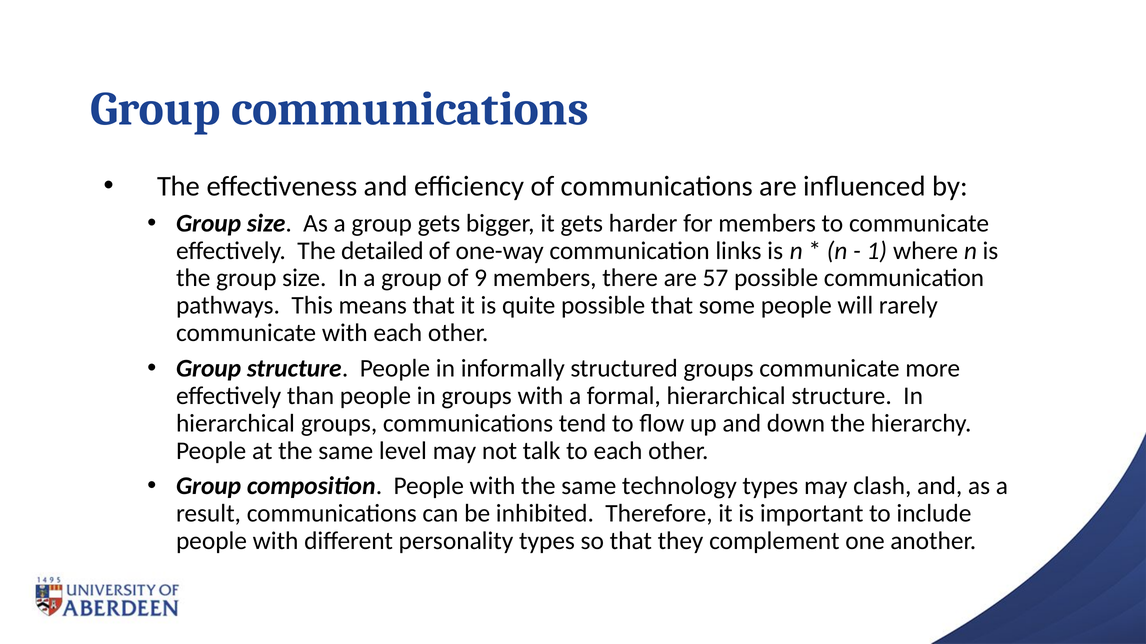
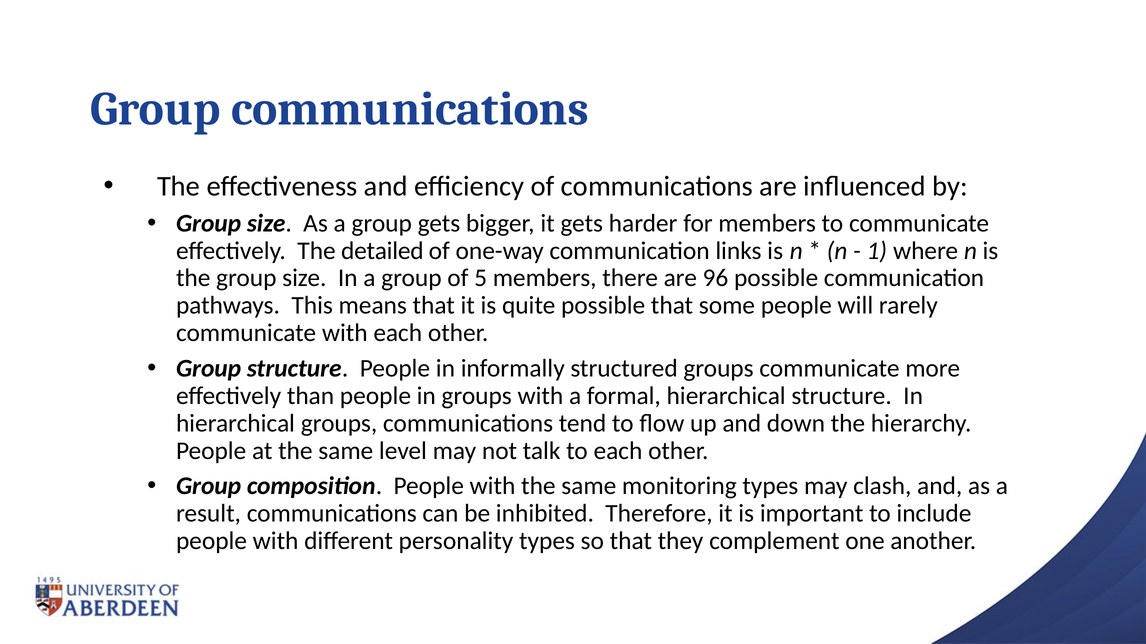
9: 9 -> 5
57: 57 -> 96
technology: technology -> monitoring
